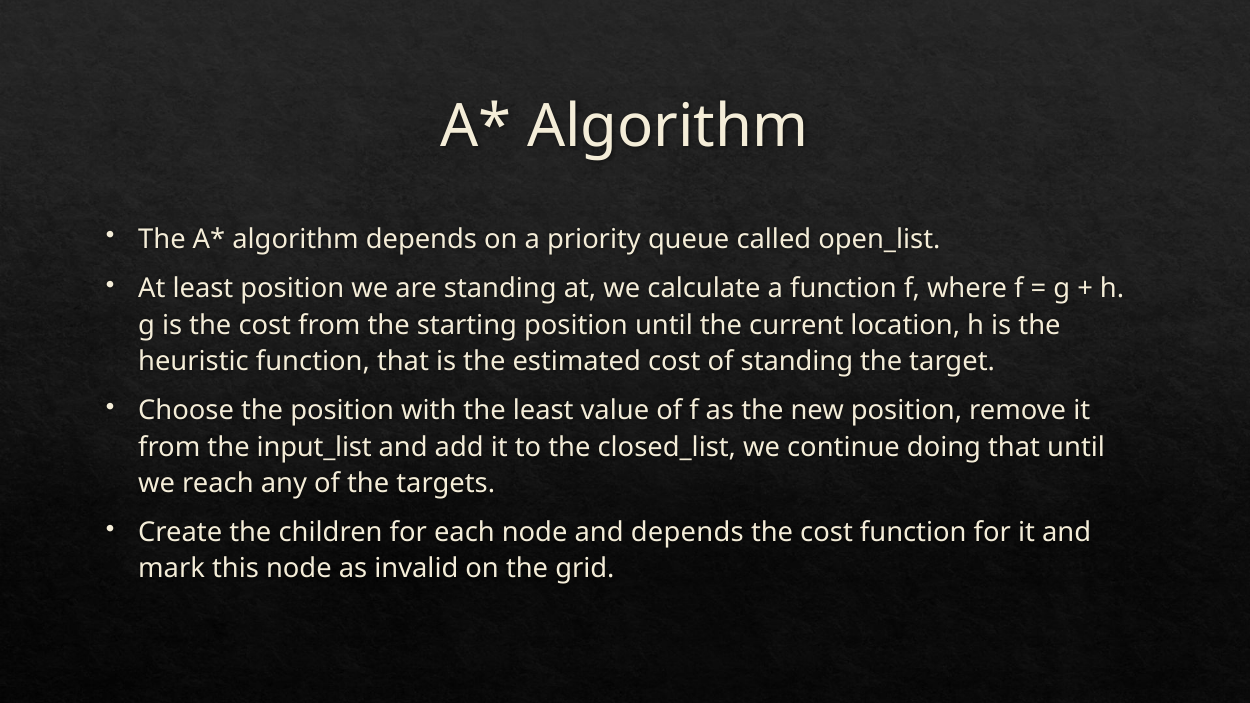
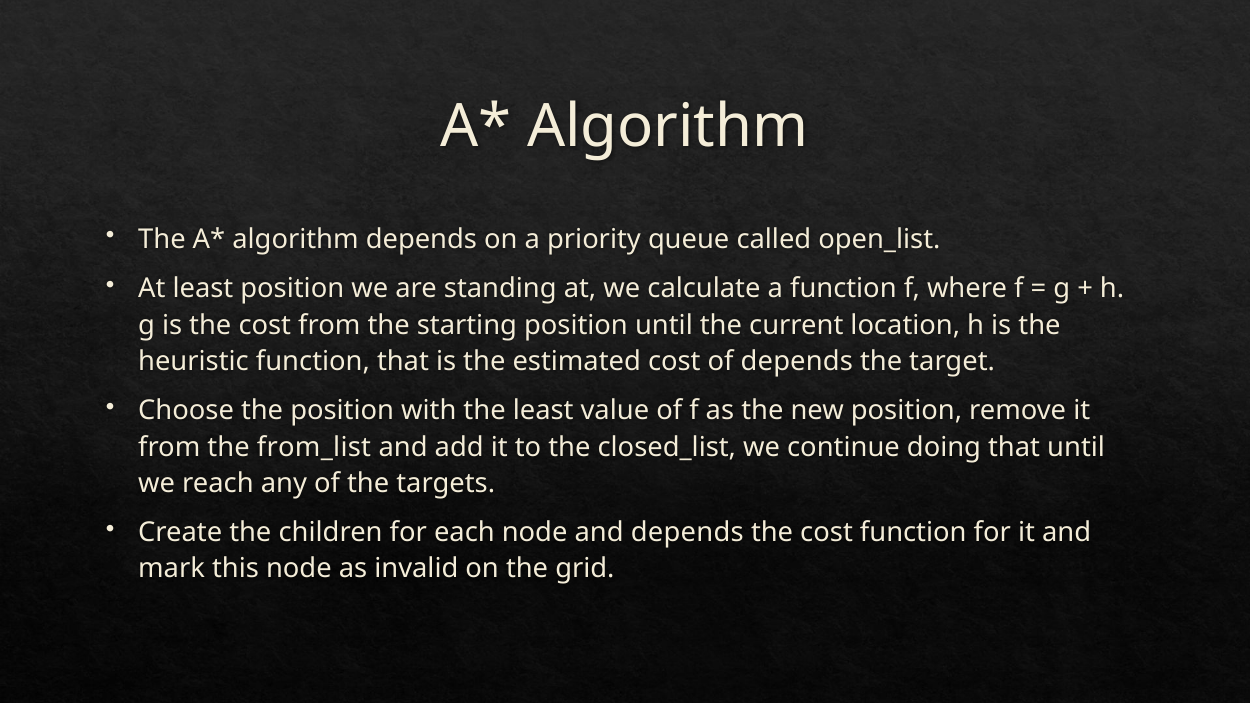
of standing: standing -> depends
input_list: input_list -> from_list
